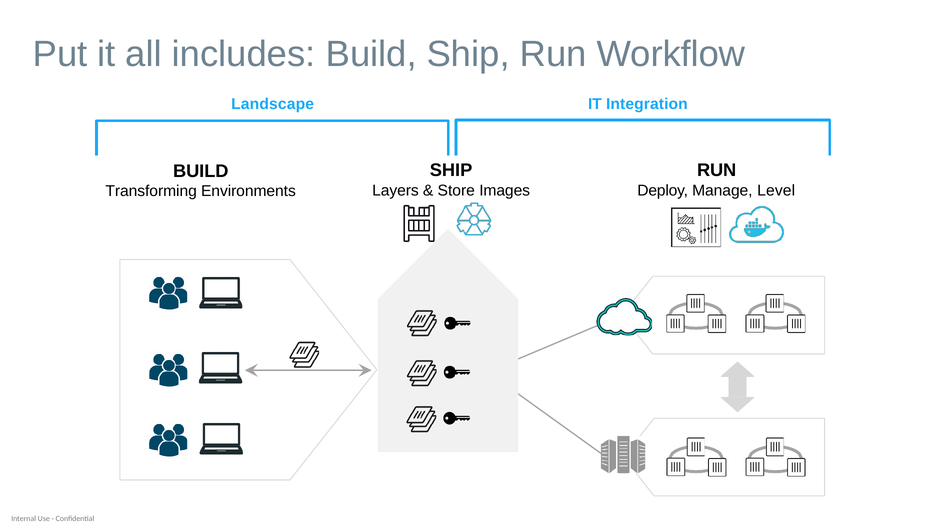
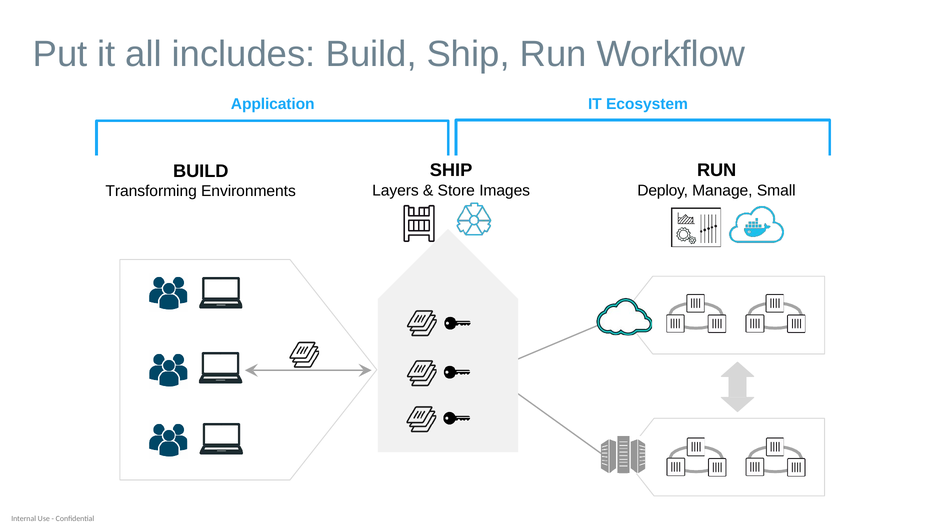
Landscape: Landscape -> Application
Integration: Integration -> Ecosystem
Level: Level -> Small
